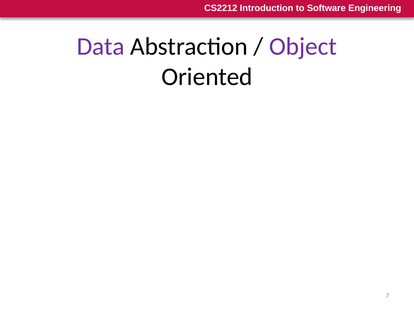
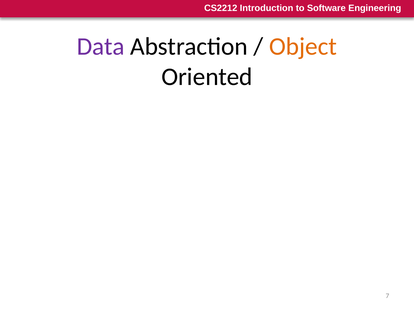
Object at (303, 47) colour: purple -> orange
